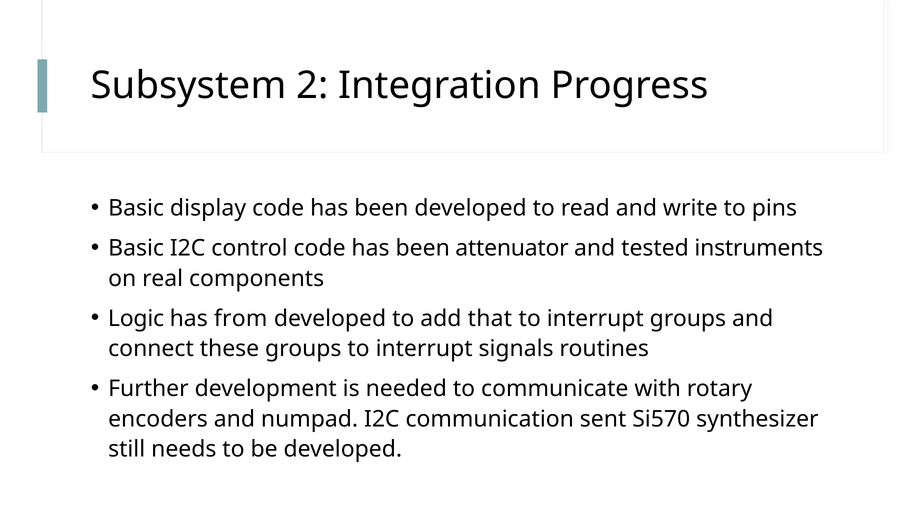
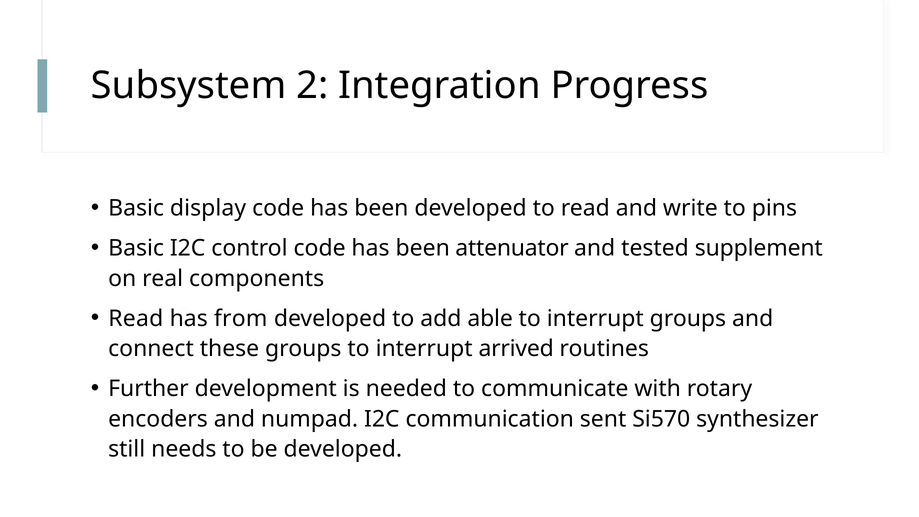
instruments: instruments -> supplement
Logic at (136, 318): Logic -> Read
that: that -> able
signals: signals -> arrived
